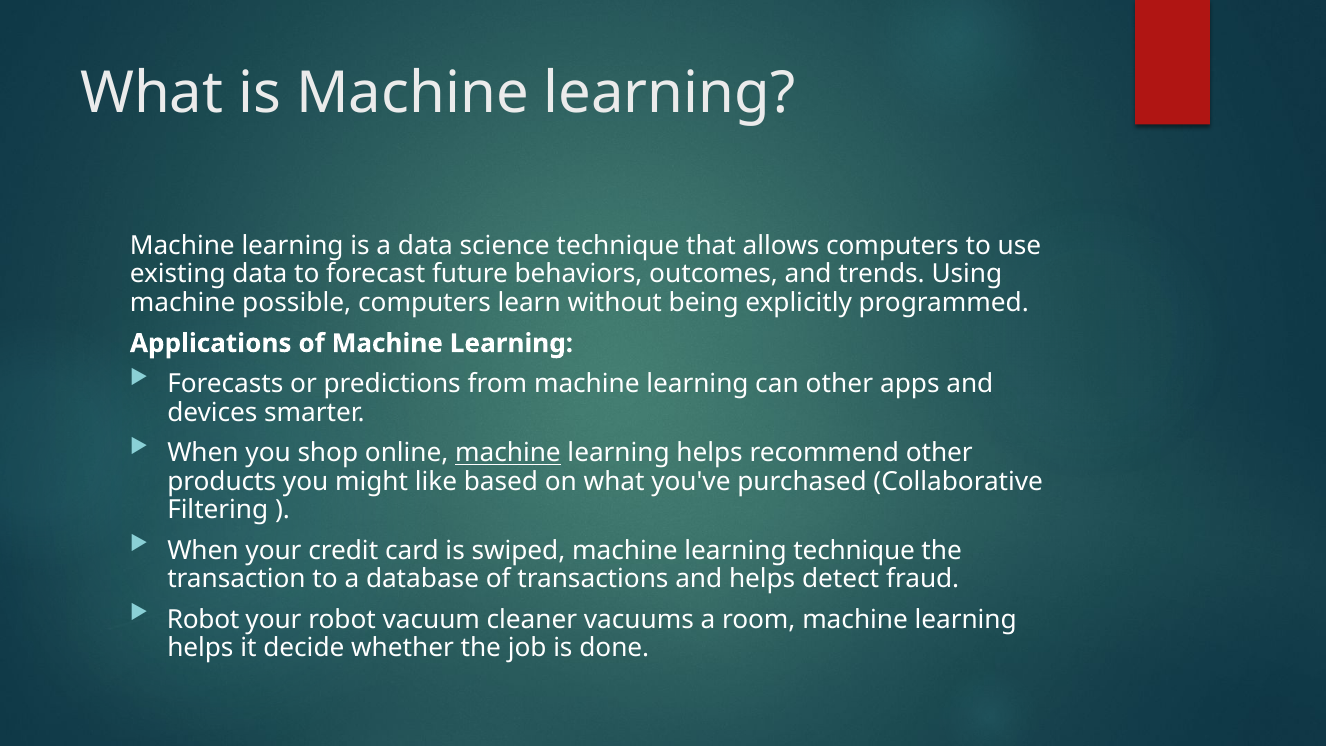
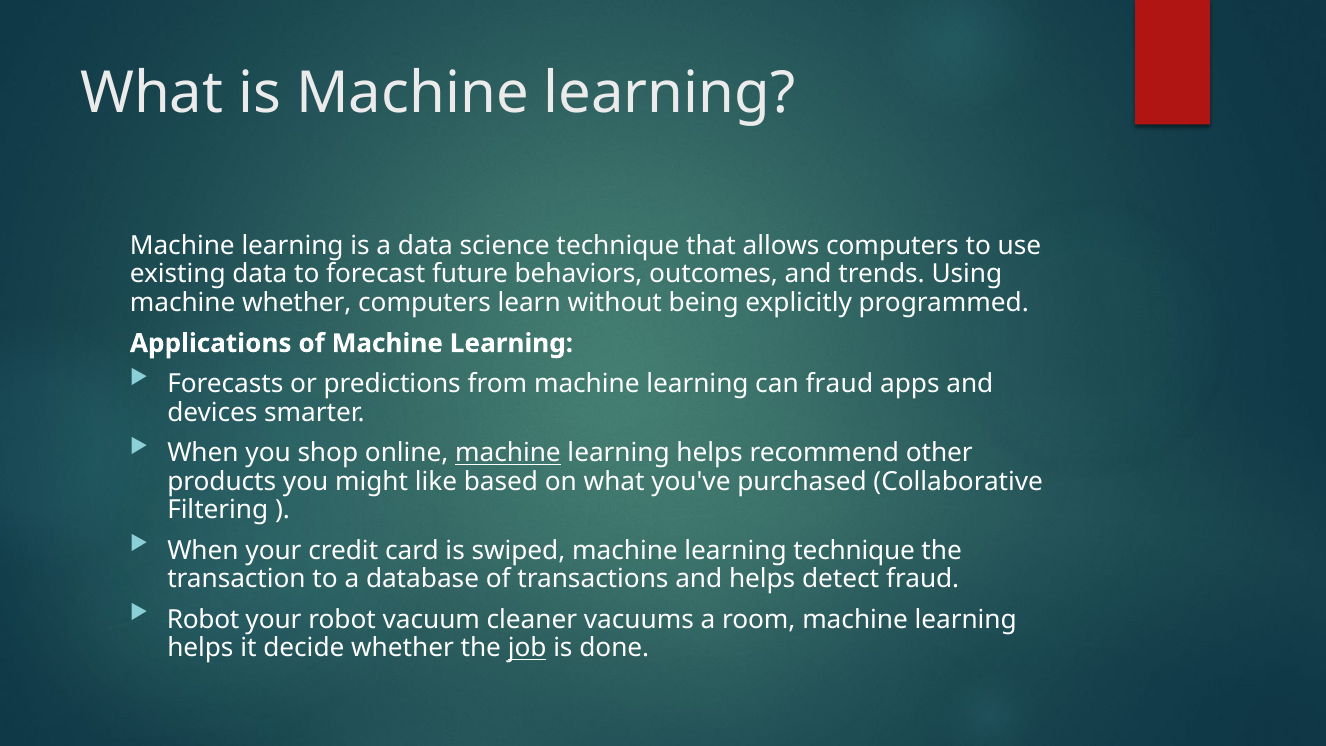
machine possible: possible -> whether
can other: other -> fraud
job underline: none -> present
